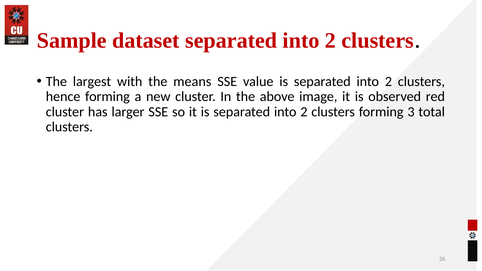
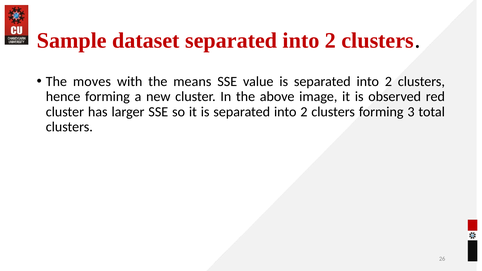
largest: largest -> moves
